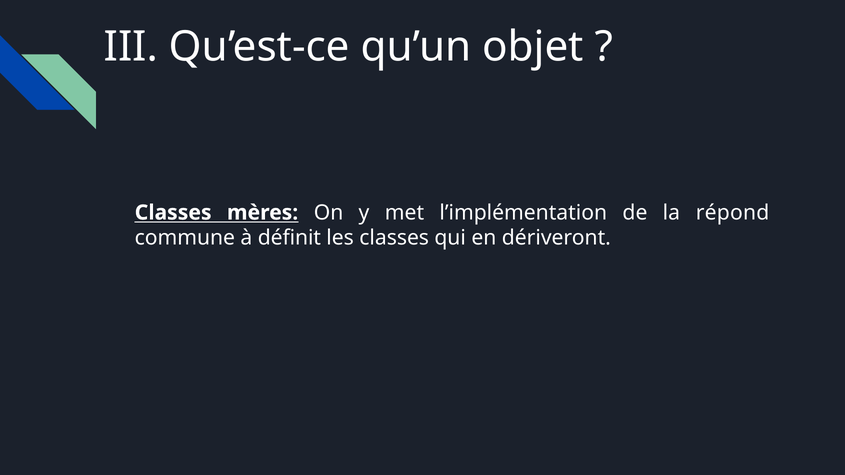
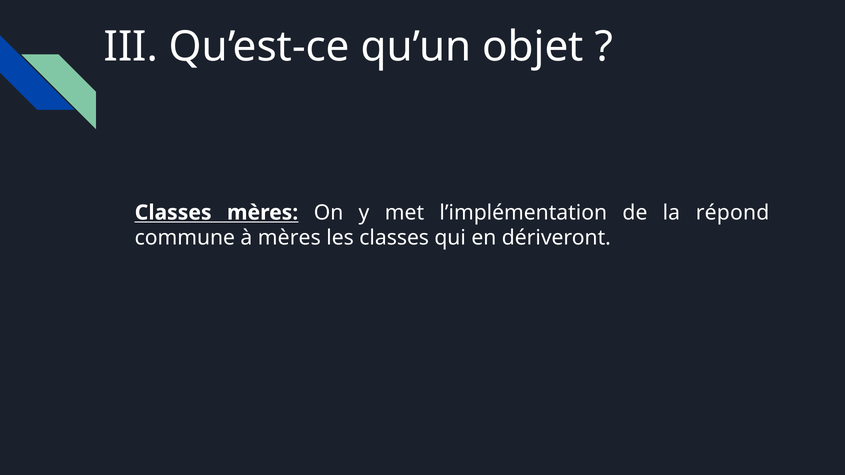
à définit: définit -> mères
